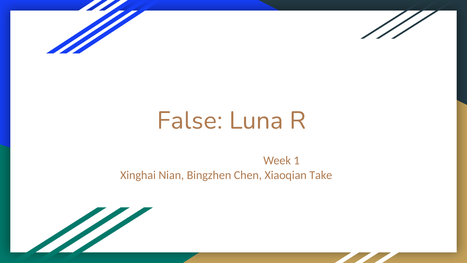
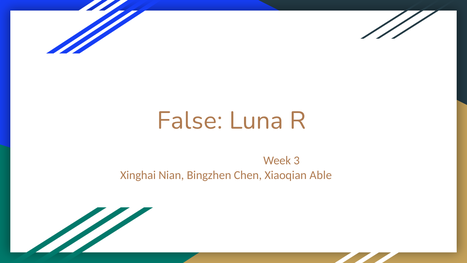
1: 1 -> 3
Take: Take -> Able
